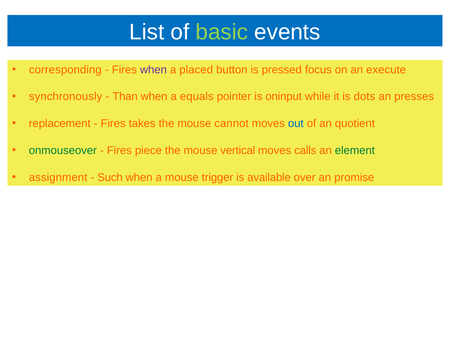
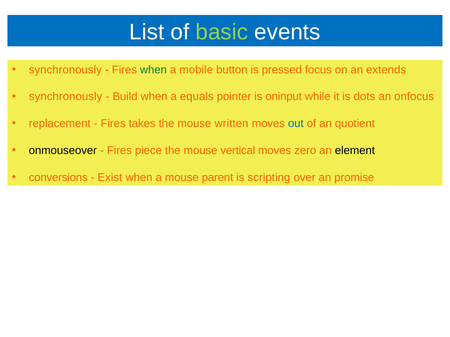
corresponding at (65, 70): corresponding -> synchronously
when at (153, 70) colour: purple -> green
placed: placed -> mobile
execute: execute -> extends
Than: Than -> Build
presses: presses -> onfocus
cannot: cannot -> written
onmouseover colour: green -> black
calls: calls -> zero
element colour: green -> black
assignment: assignment -> conversions
Such: Such -> Exist
trigger: trigger -> parent
available: available -> scripting
